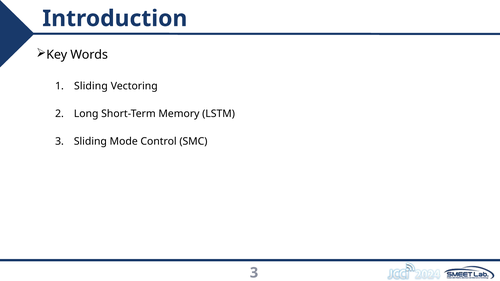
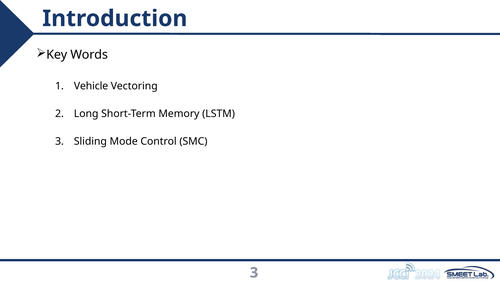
Sliding at (91, 86): Sliding -> Vehicle
